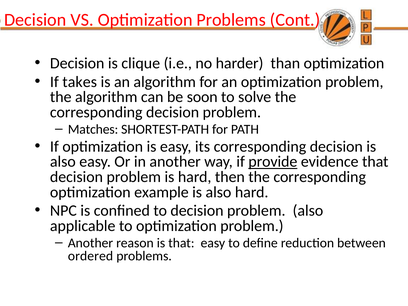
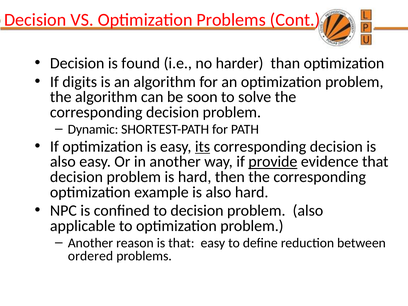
clique: clique -> found
takes: takes -> digits
Matches: Matches -> Dynamic
its underline: none -> present
